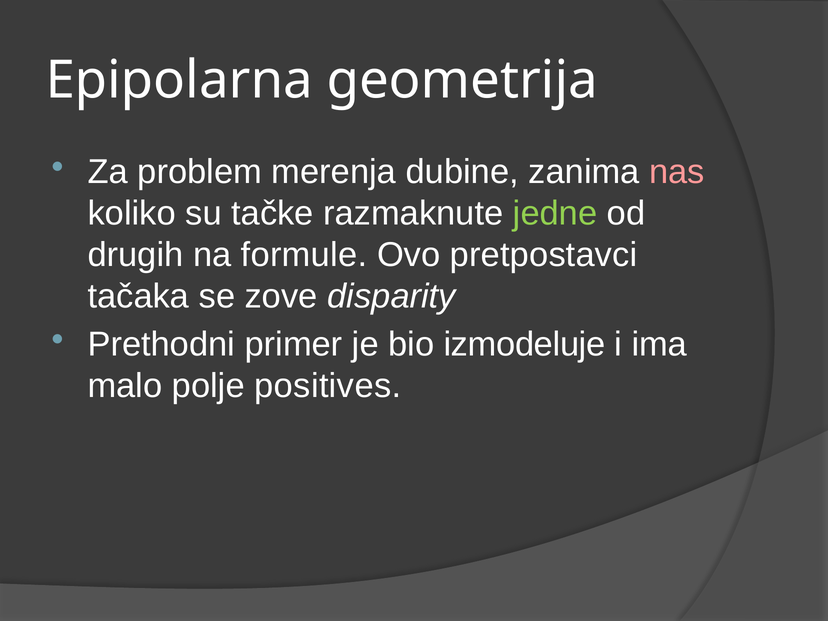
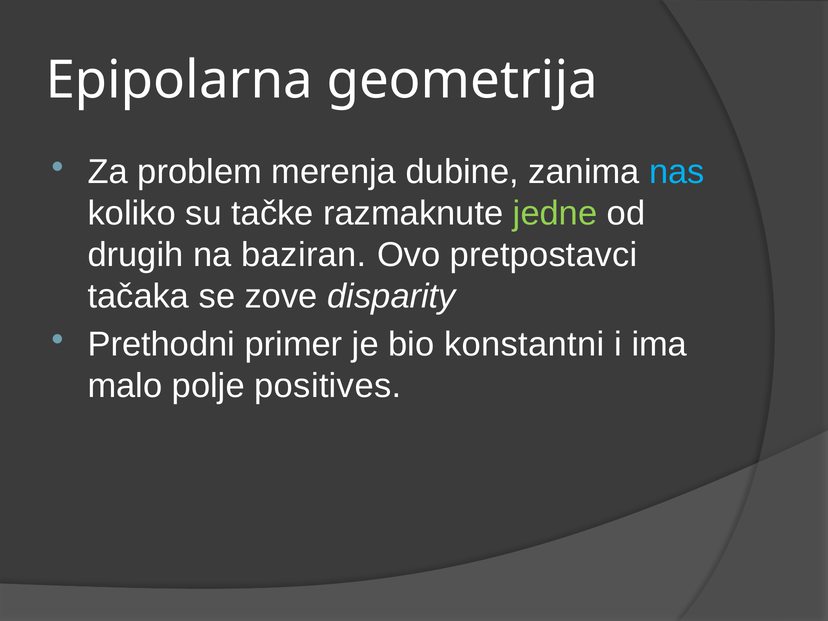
nas colour: pink -> light blue
formule: formule -> baziran
izmodeluje: izmodeluje -> konstantni
